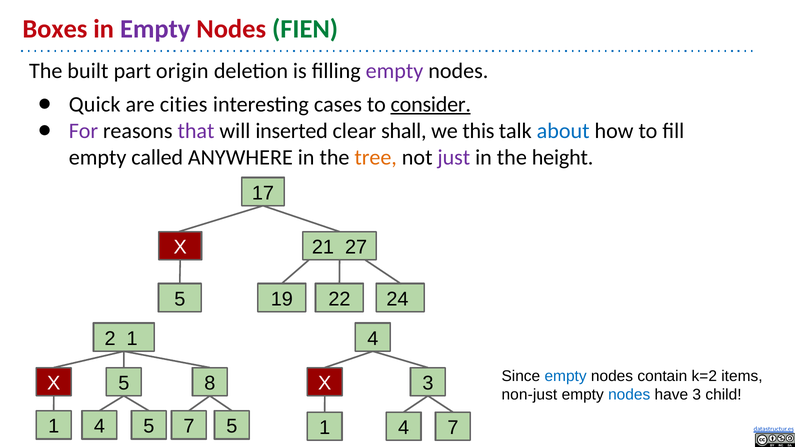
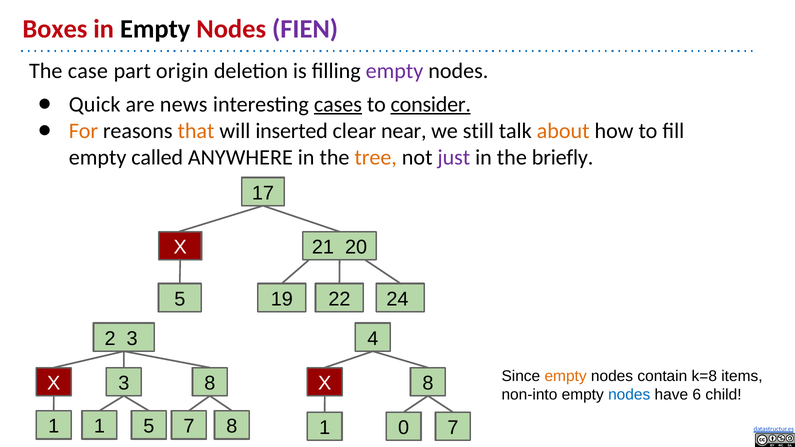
Empty at (155, 29) colour: purple -> black
FIEN colour: green -> purple
built: built -> case
cities: cities -> news
cases underline: none -> present
For colour: purple -> orange
that colour: purple -> orange
shall: shall -> near
this: this -> still
about colour: blue -> orange
height: height -> briefly
27: 27 -> 20
2 1: 1 -> 3
empty at (566, 376) colour: blue -> orange
k=2: k=2 -> k=8
X 5: 5 -> 3
X 3: 3 -> 8
non-just: non-just -> non-into
have 3: 3 -> 6
4 at (99, 426): 4 -> 1
7 5: 5 -> 8
4 at (404, 428): 4 -> 0
